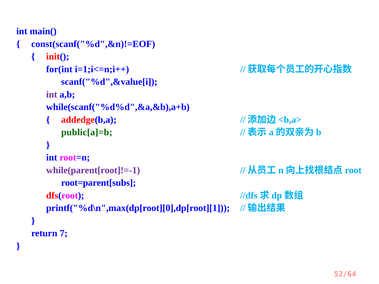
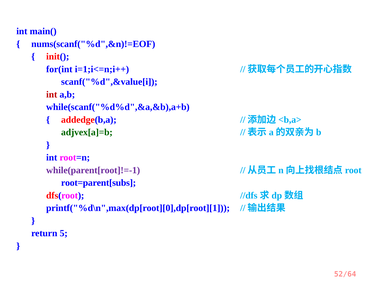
const(scanf("%d",&n)!=EOF: const(scanf("%d",&n)!=EOF -> nums(scanf("%d",&n)!=EOF
int at (52, 95) colour: purple -> red
public[a]=b: public[a]=b -> adjvex[a]=b
7: 7 -> 5
